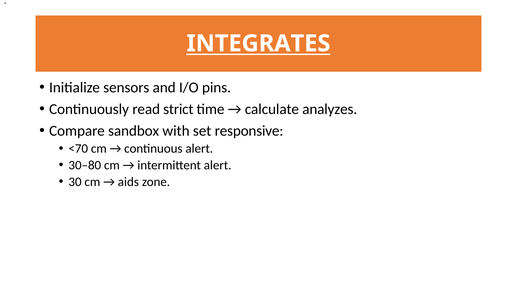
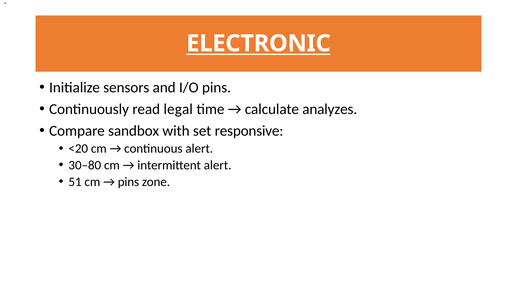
INTEGRATES: INTEGRATES -> ELECTRONIC
strict: strict -> legal
<70: <70 -> <20
30: 30 -> 51
aids at (128, 182): aids -> pins
